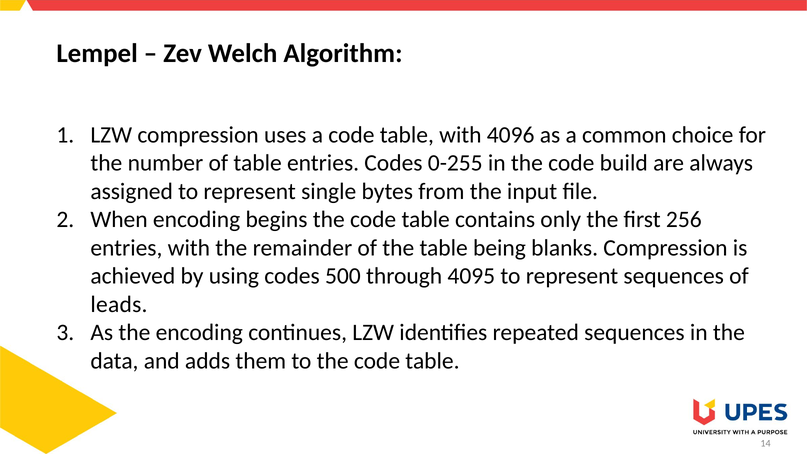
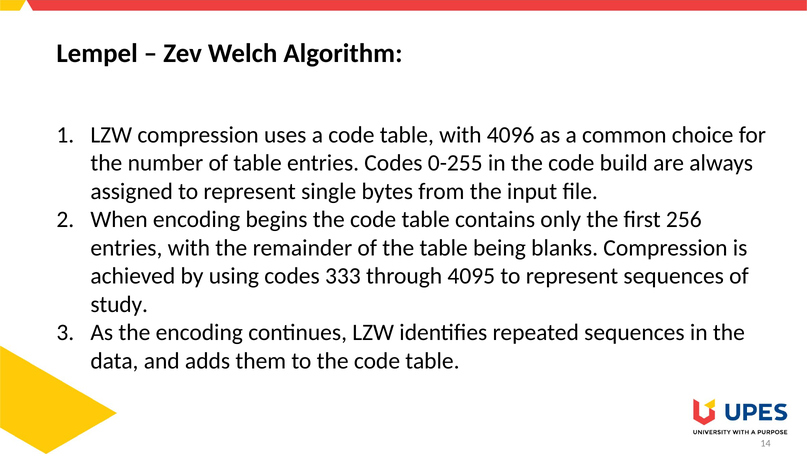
500: 500 -> 333
leads: leads -> study
